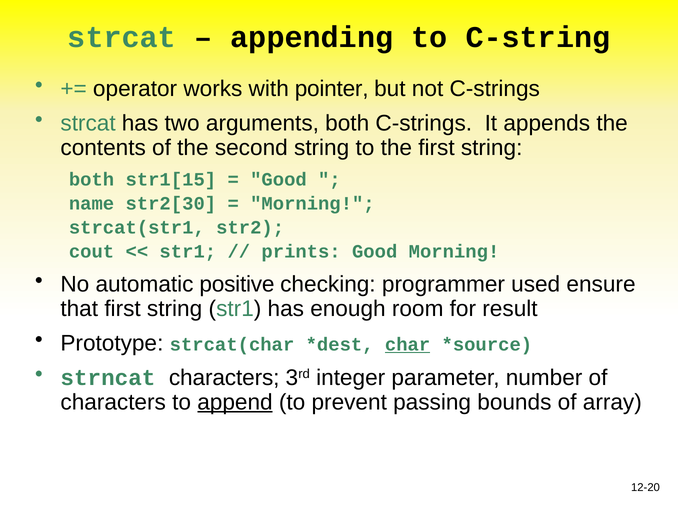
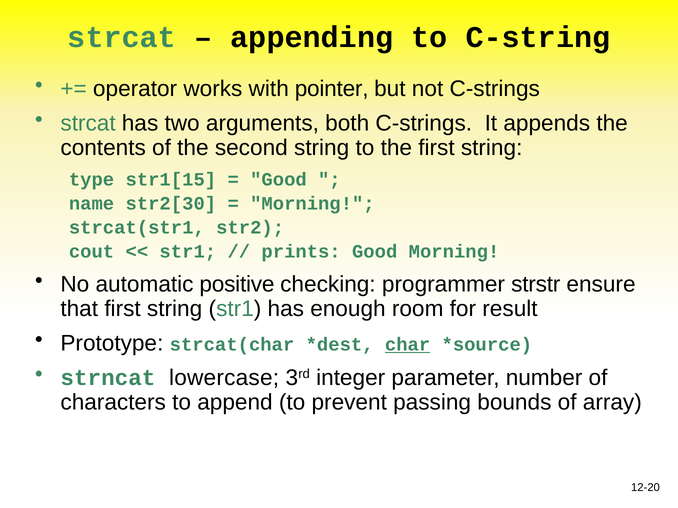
both at (92, 180): both -> type
used: used -> strstr
strncat characters: characters -> lowercase
append underline: present -> none
